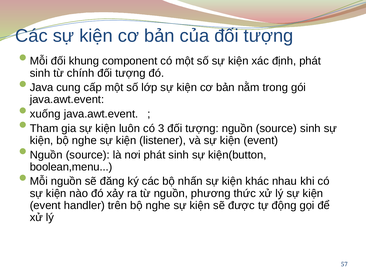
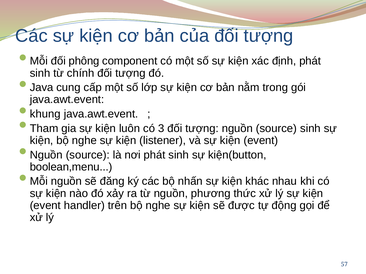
khung: khung -> phông
xuống: xuống -> khung
